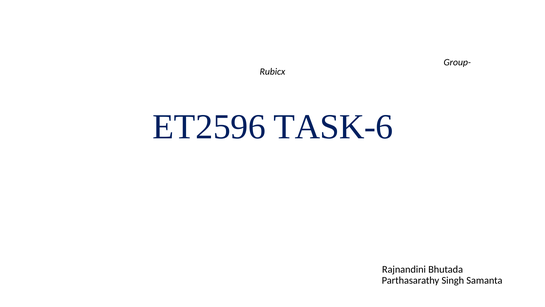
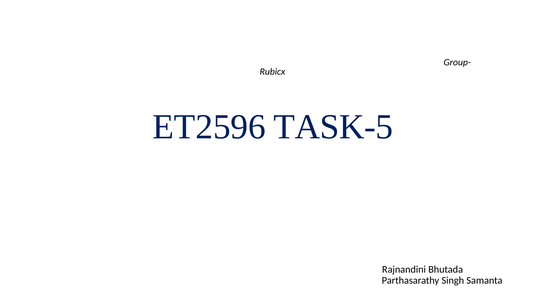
TASK-6: TASK-6 -> TASK-5
